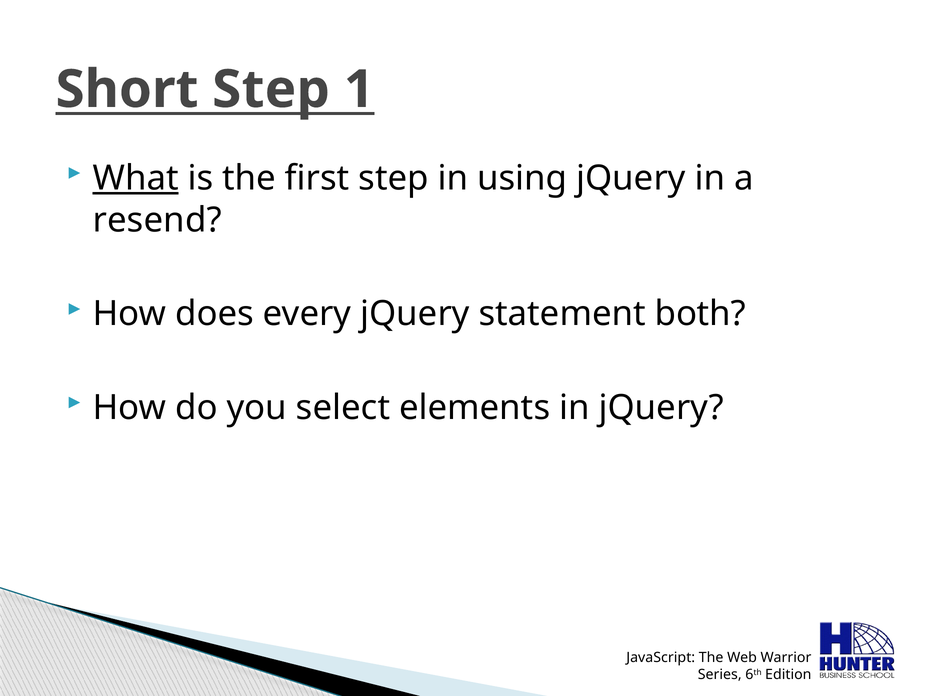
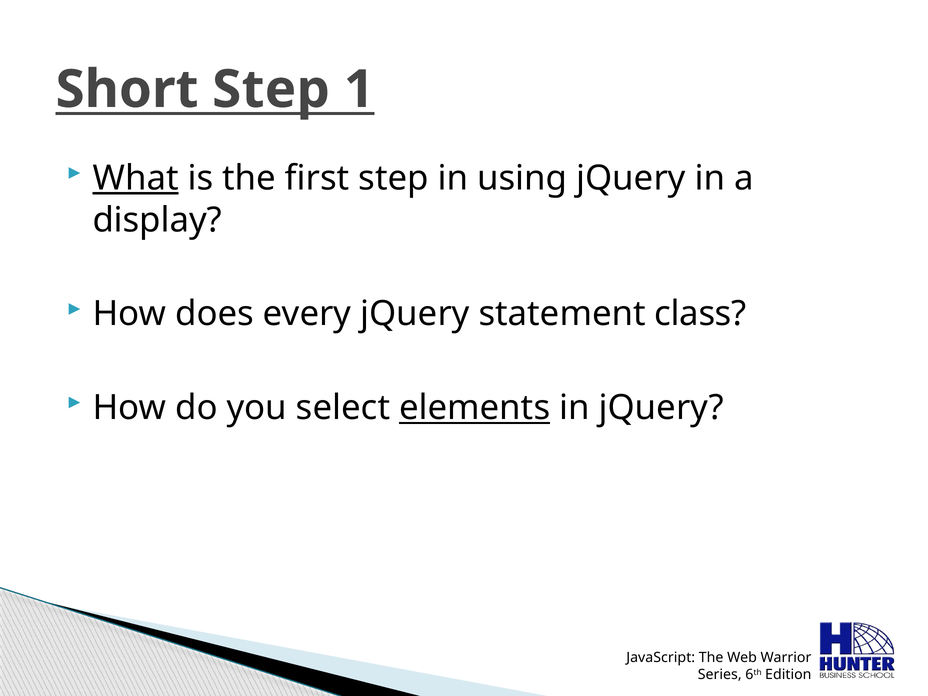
resend: resend -> display
both: both -> class
elements underline: none -> present
